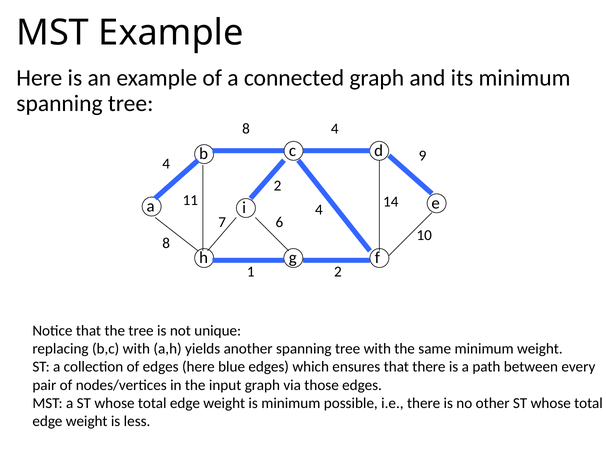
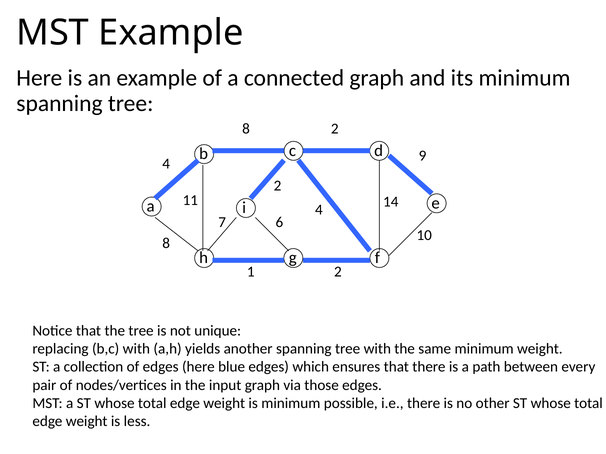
8 4: 4 -> 2
